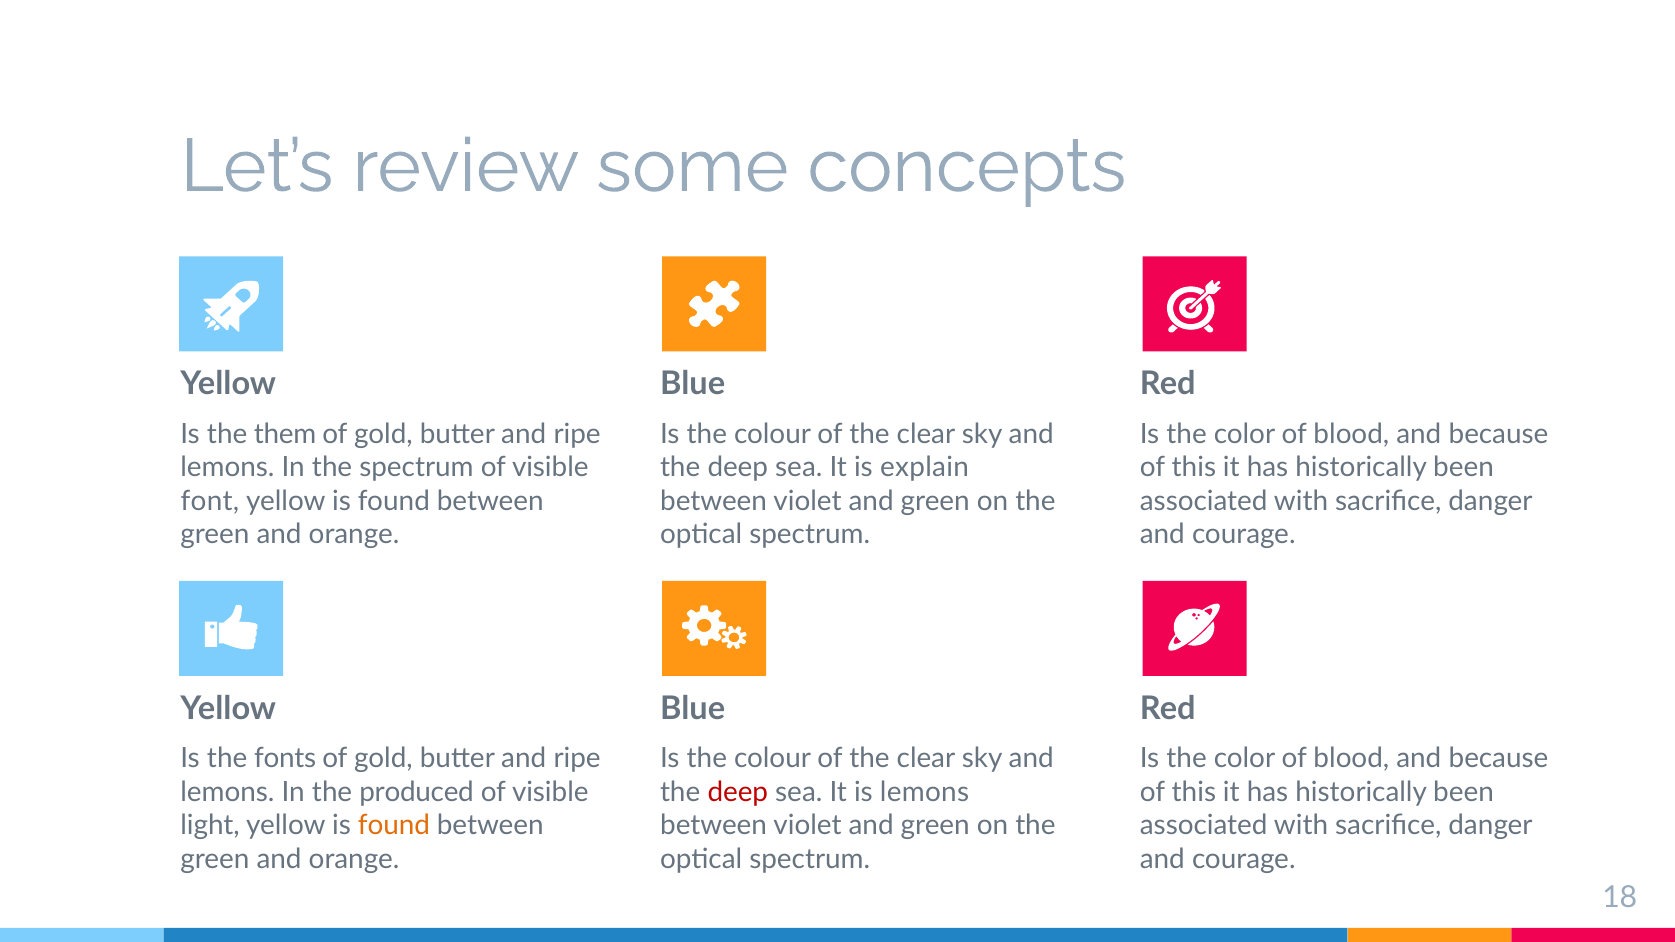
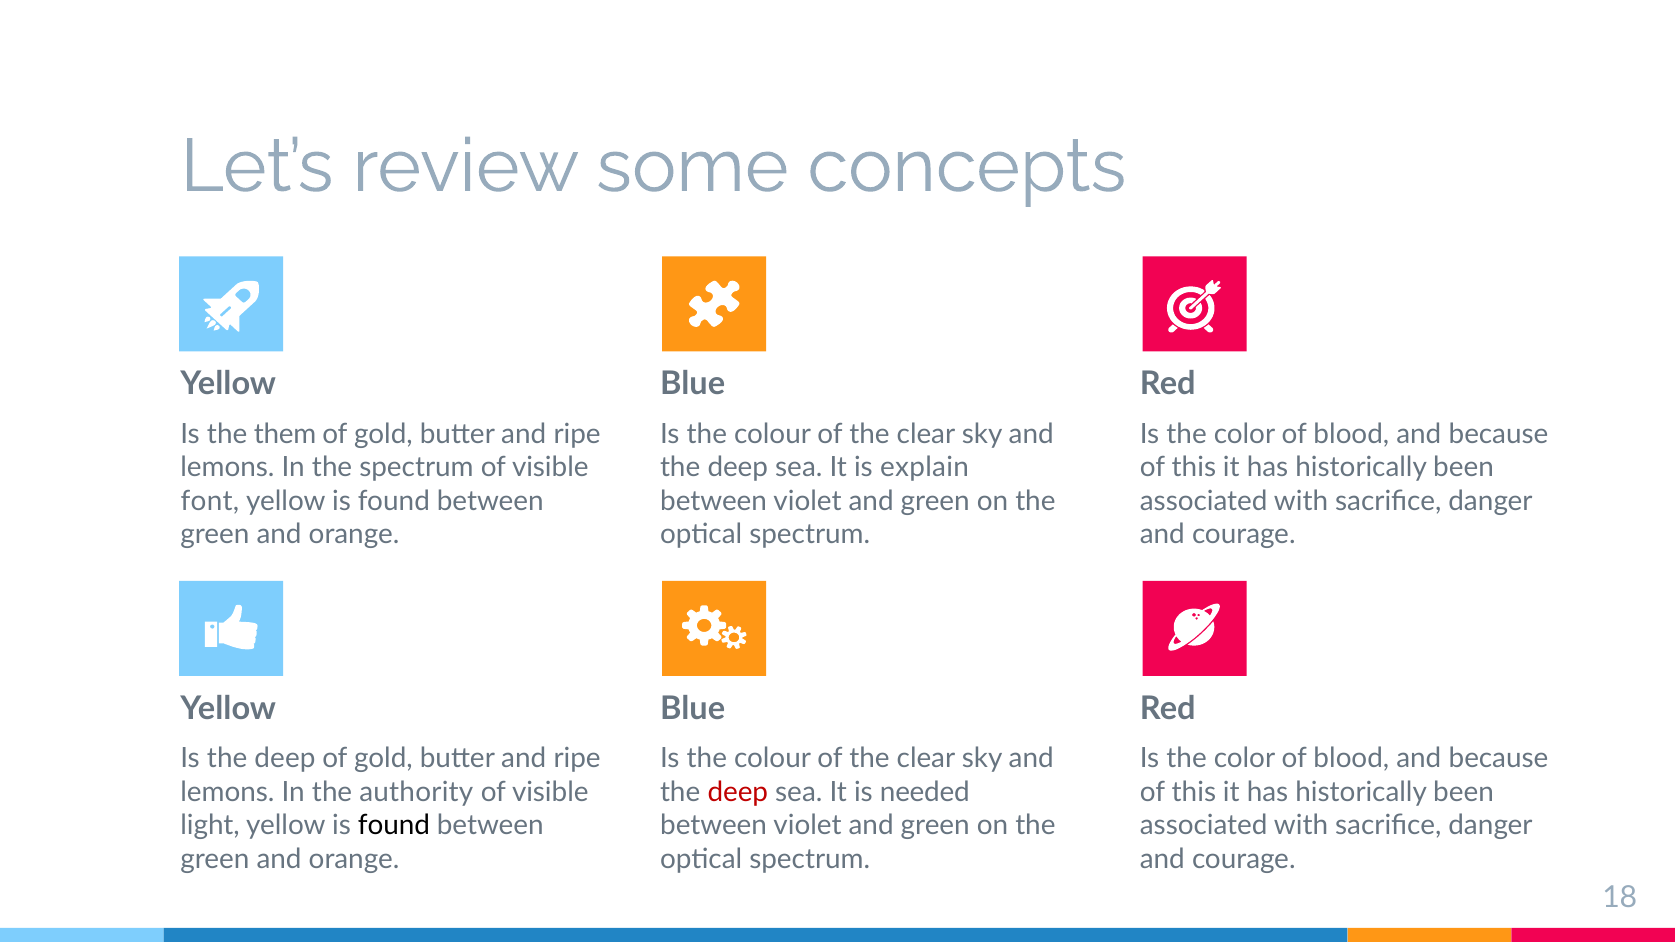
Is the fonts: fonts -> deep
produced: produced -> authority
is lemons: lemons -> needed
found at (394, 826) colour: orange -> black
